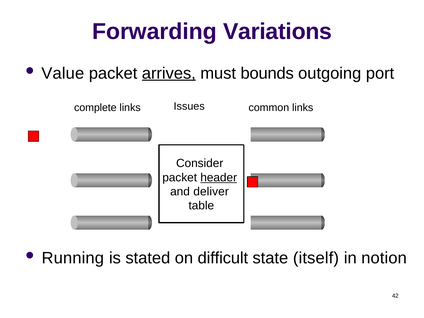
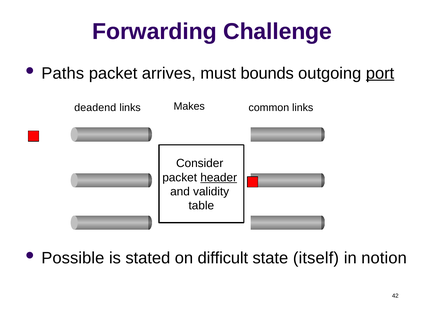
Variations: Variations -> Challenge
Value: Value -> Paths
arrives underline: present -> none
port underline: none -> present
Issues: Issues -> Makes
complete: complete -> deadend
deliver: deliver -> validity
Running: Running -> Possible
